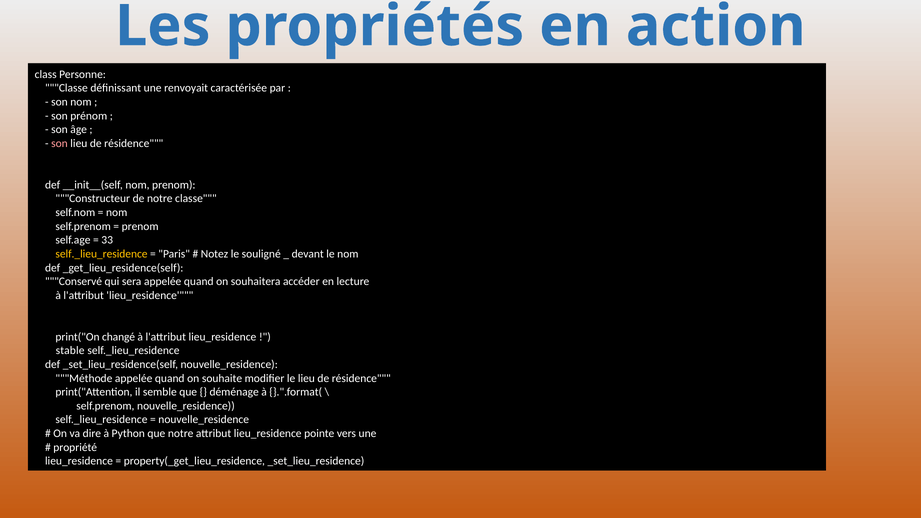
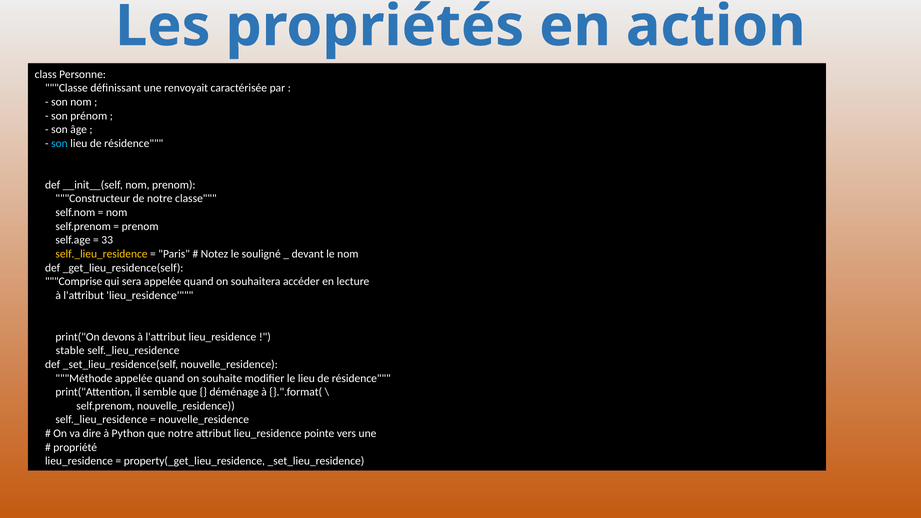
son at (59, 143) colour: pink -> light blue
Conservé: Conservé -> Comprise
changé: changé -> devons
